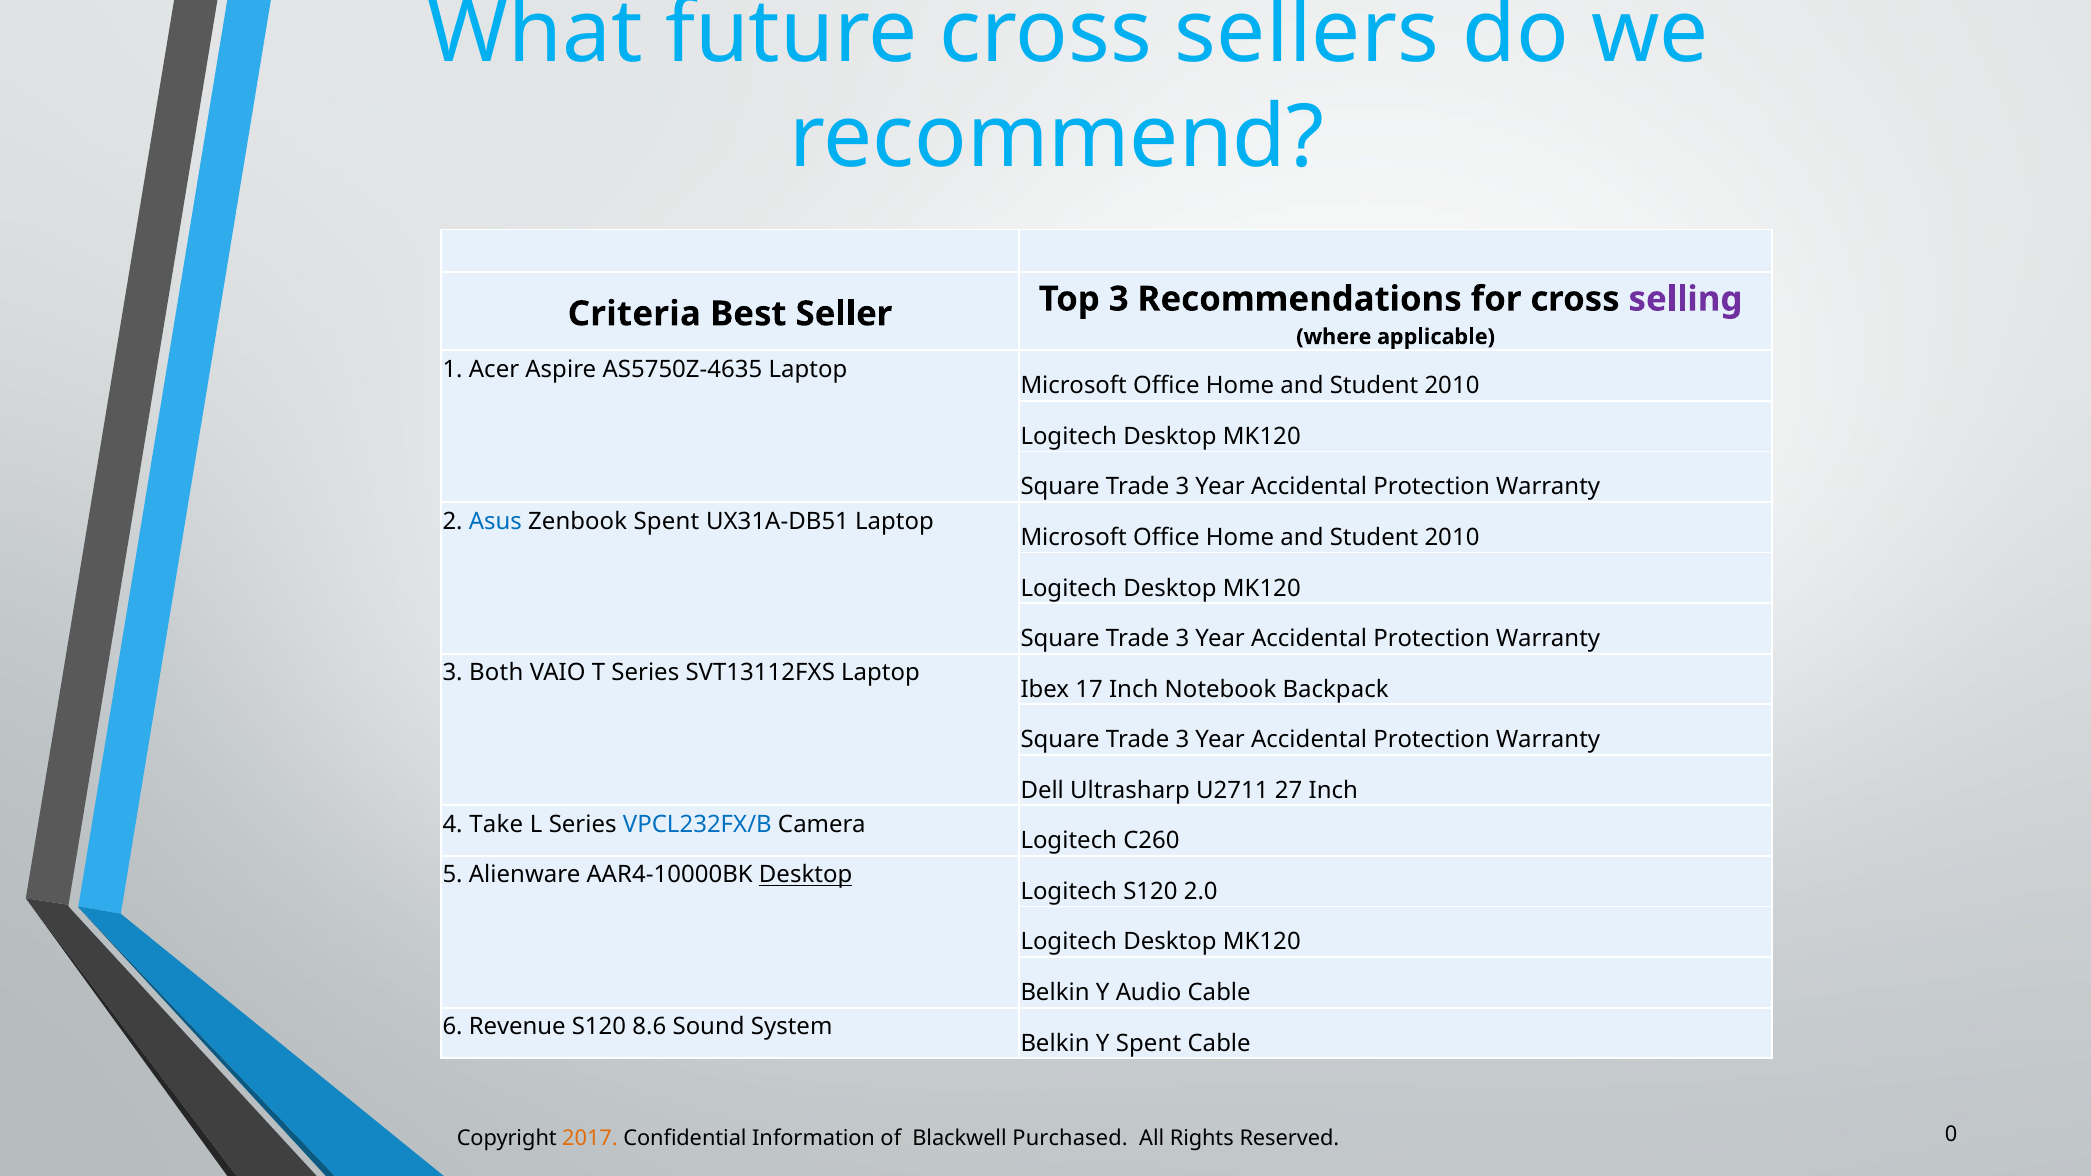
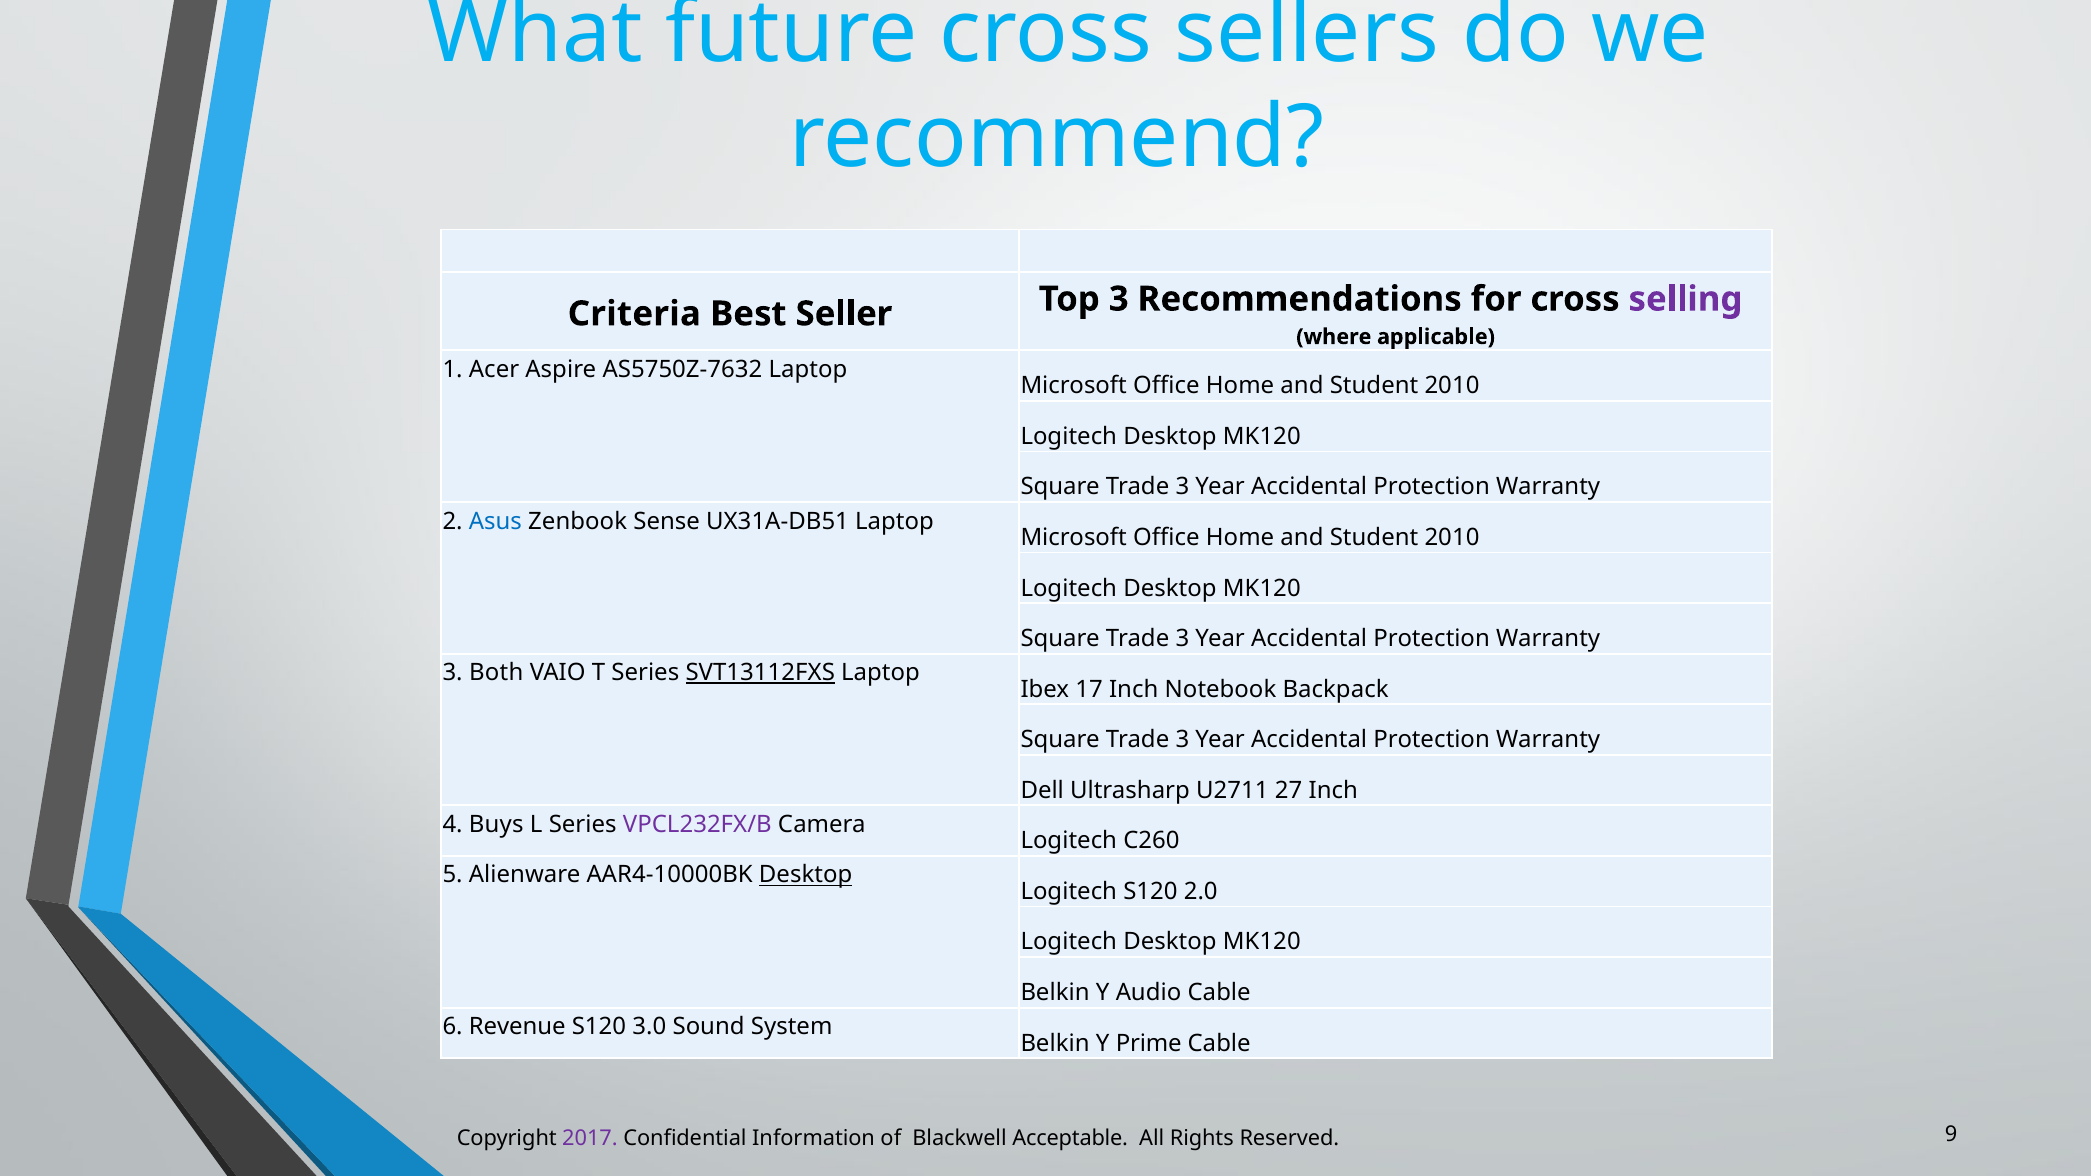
AS5750Z-4635: AS5750Z-4635 -> AS5750Z-7632
Zenbook Spent: Spent -> Sense
SVT13112FXS underline: none -> present
Take: Take -> Buys
VPCL232FX/B colour: blue -> purple
8.6: 8.6 -> 3.0
Y Spent: Spent -> Prime
2017 colour: orange -> purple
Purchased: Purchased -> Acceptable
0: 0 -> 9
